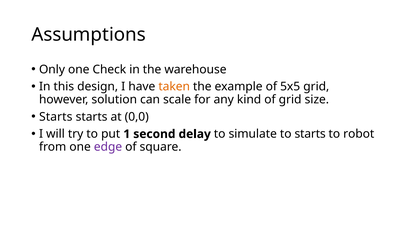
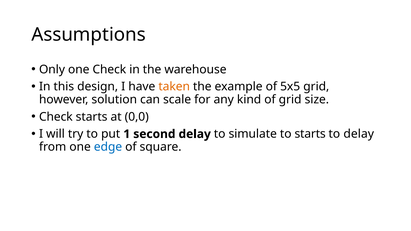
Starts at (56, 117): Starts -> Check
to robot: robot -> delay
edge colour: purple -> blue
